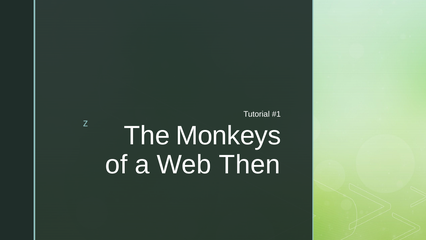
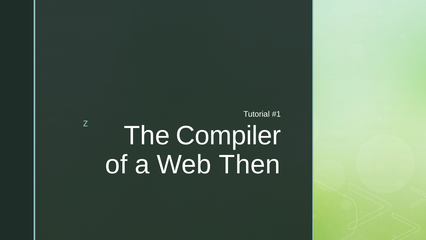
Monkeys: Monkeys -> Compiler
